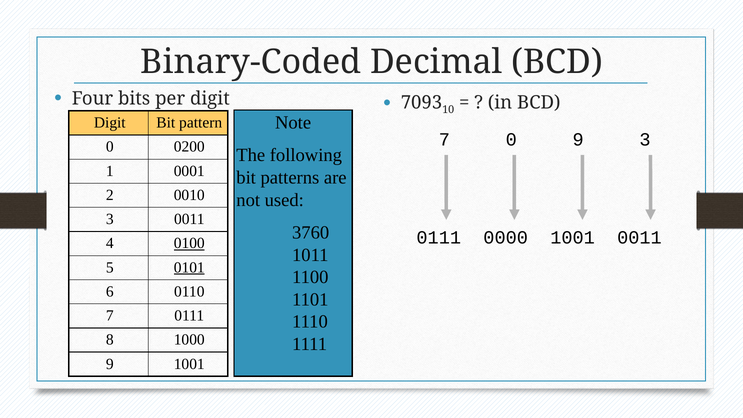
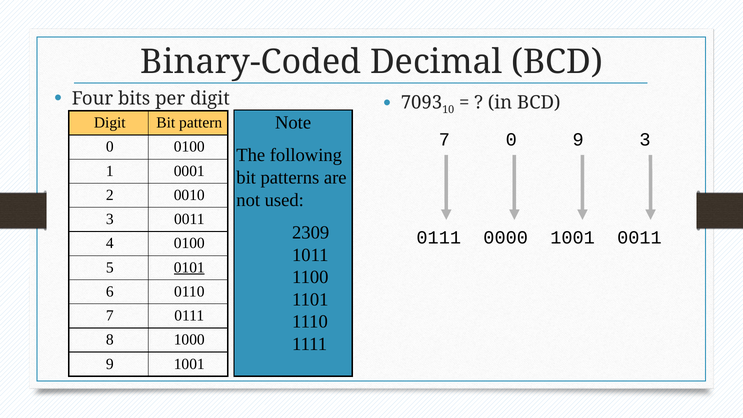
0 0200: 0200 -> 0100
3760: 3760 -> 2309
0100 at (189, 243) underline: present -> none
